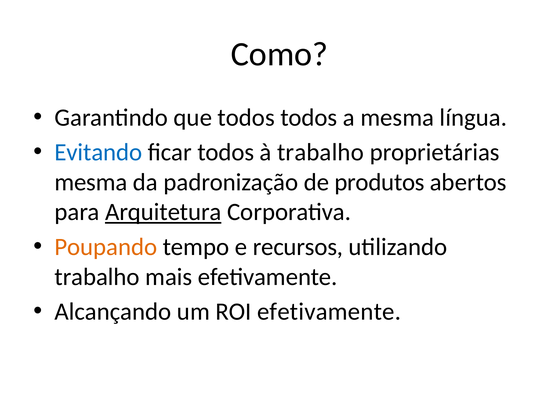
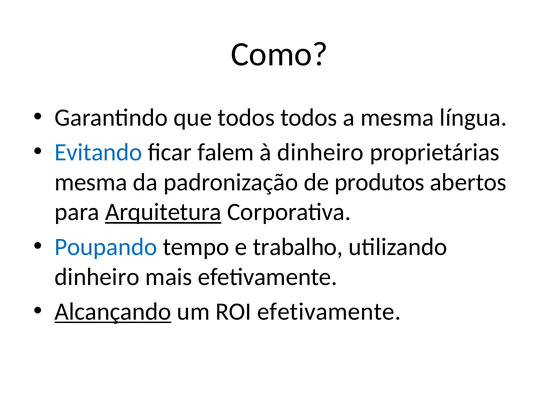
ficar todos: todos -> falem
à trabalho: trabalho -> dinheiro
Poupando colour: orange -> blue
recursos: recursos -> trabalho
trabalho at (97, 276): trabalho -> dinheiro
Alcançando underline: none -> present
